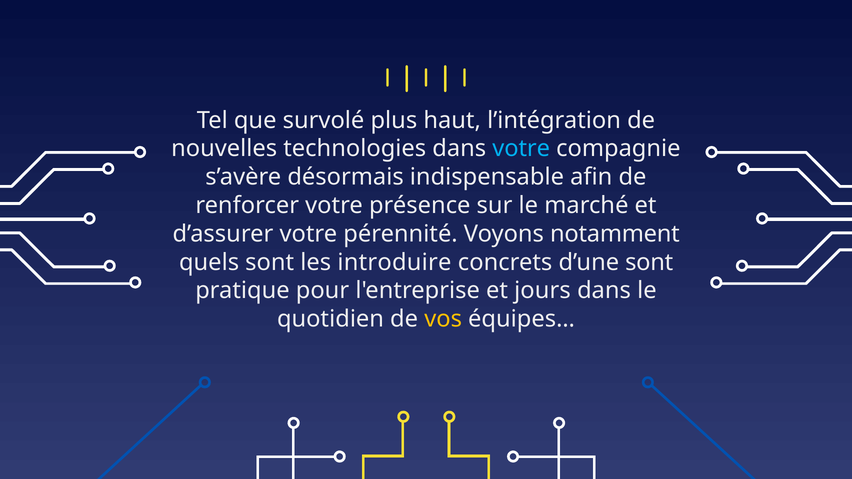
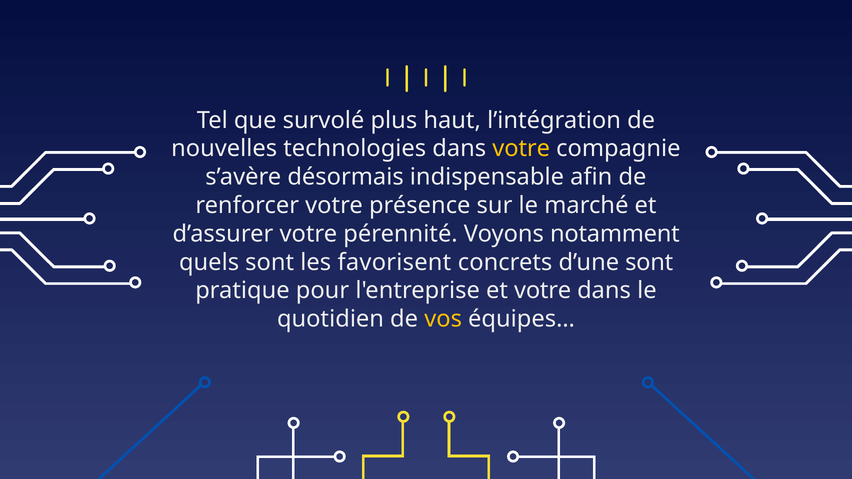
votre at (521, 149) colour: light blue -> yellow
introduire: introduire -> favorisent
et jours: jours -> votre
